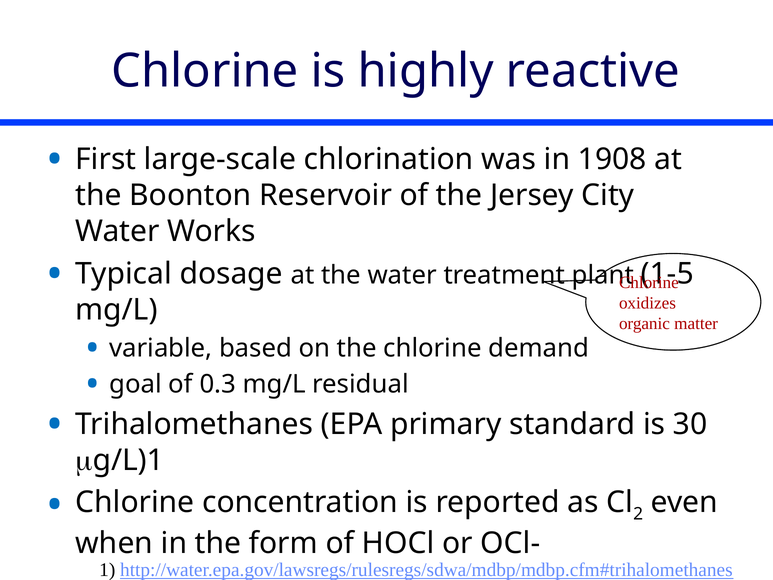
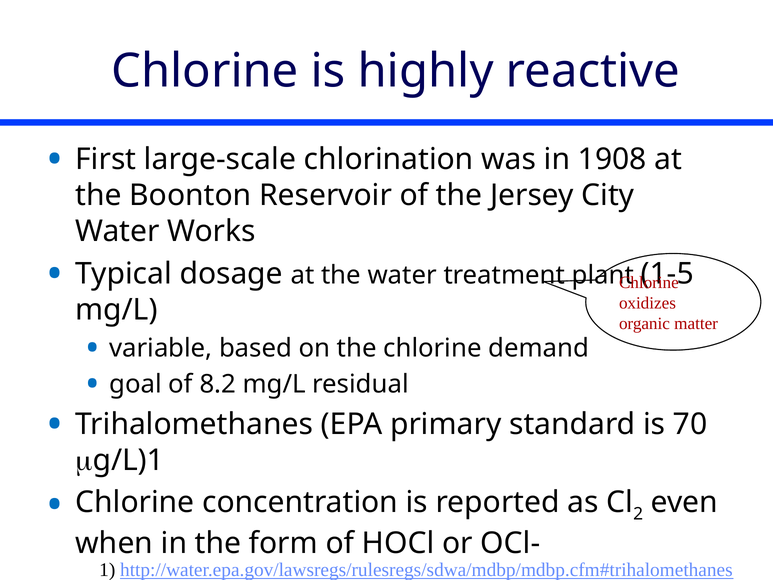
0.3: 0.3 -> 8.2
30: 30 -> 70
